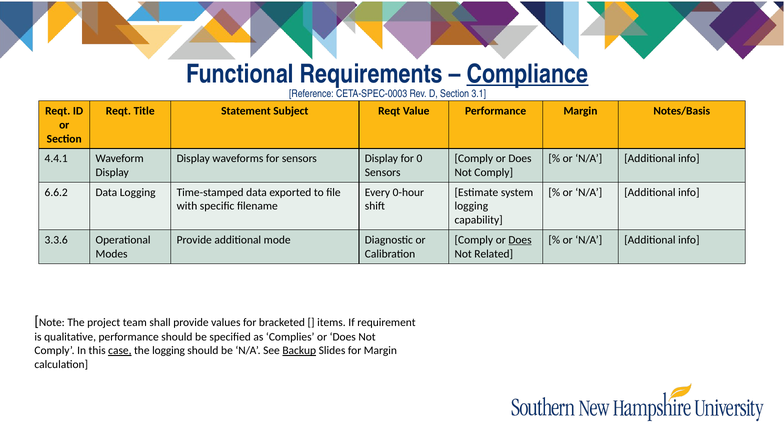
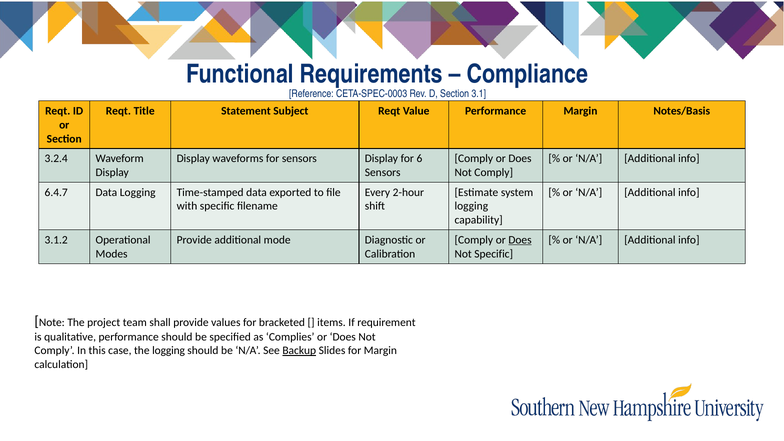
Compliance underline: present -> none
4.4.1: 4.4.1 -> 3.2.4
0: 0 -> 6
6.6.2: 6.6.2 -> 6.4.7
0-hour: 0-hour -> 2-hour
3.3.6: 3.3.6 -> 3.1.2
Not Related: Related -> Specific
case underline: present -> none
